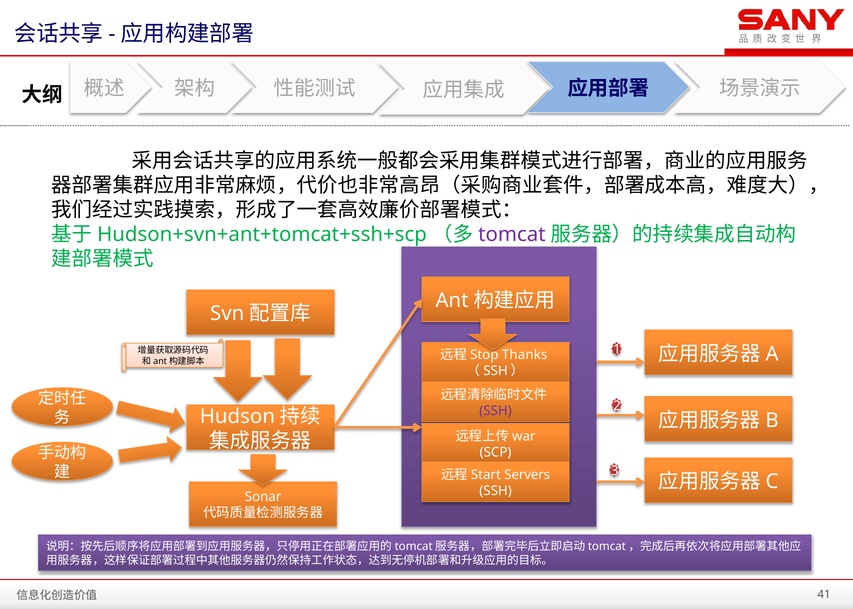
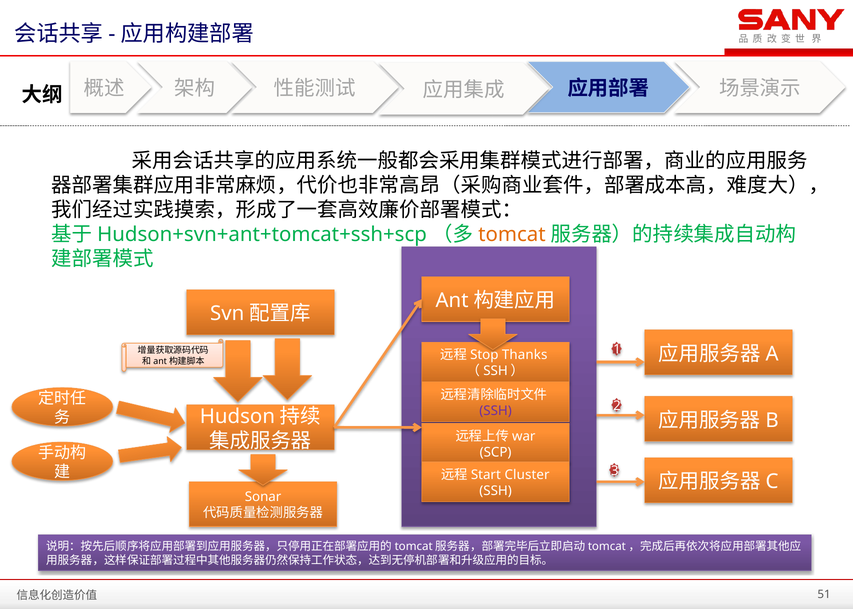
tomcat colour: purple -> orange
Servers: Servers -> Cluster
41: 41 -> 51
